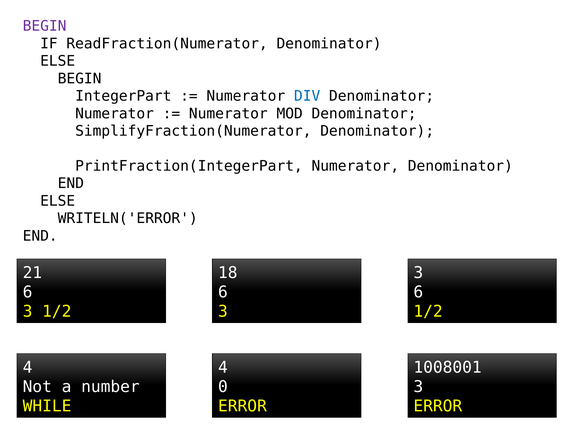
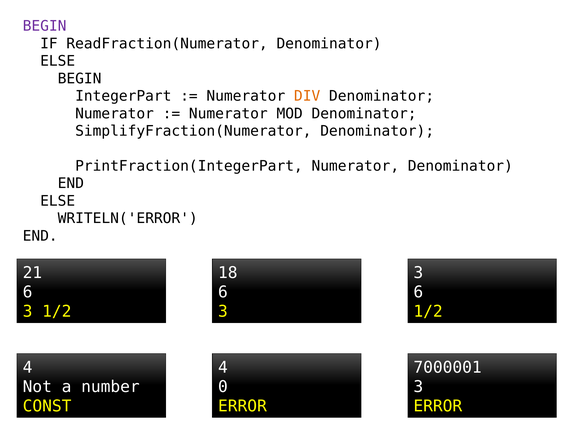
DIV colour: blue -> orange
1008001: 1008001 -> 7000001
WHILE: WHILE -> CONST
